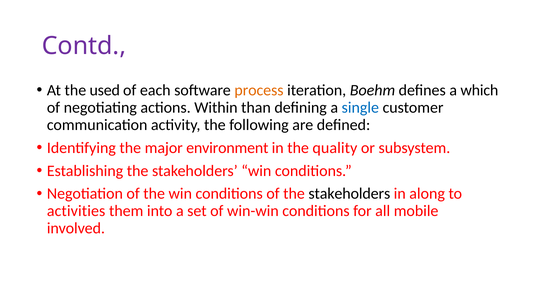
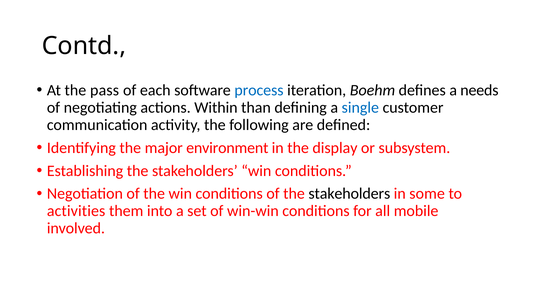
Contd colour: purple -> black
used: used -> pass
process colour: orange -> blue
which: which -> needs
quality: quality -> display
along: along -> some
